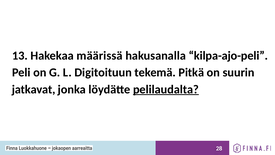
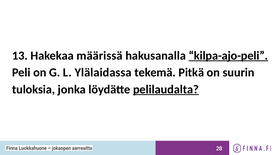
kilpa-ajo-peli underline: none -> present
Digitoituun: Digitoituun -> Ylälaidassa
jatkavat: jatkavat -> tuloksia
